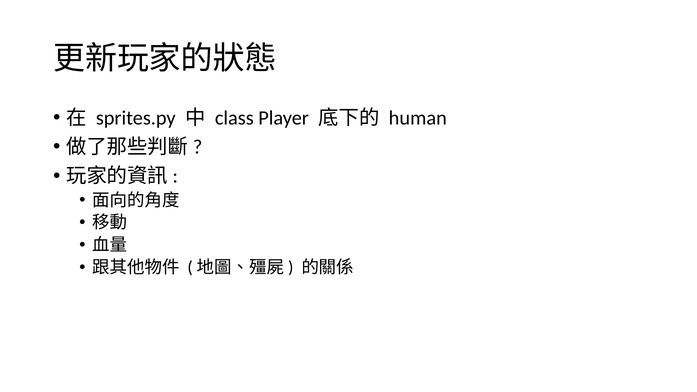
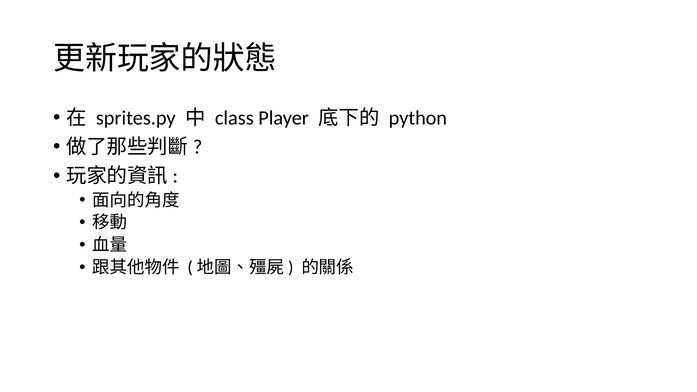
human: human -> python
